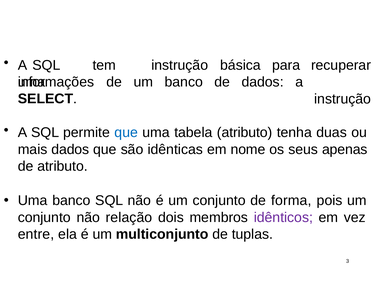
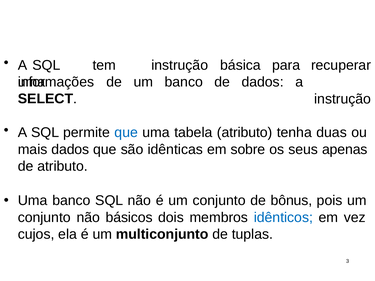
nome: nome -> sobre
forma: forma -> bônus
relação: relação -> básicos
idênticos colour: purple -> blue
entre: entre -> cujos
